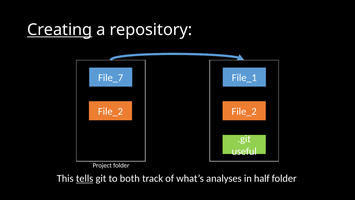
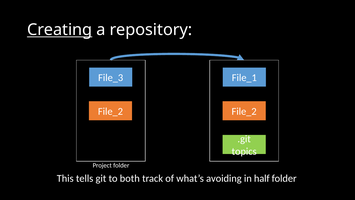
File_7: File_7 -> File_3
useful: useful -> topics
tells underline: present -> none
analyses: analyses -> avoiding
